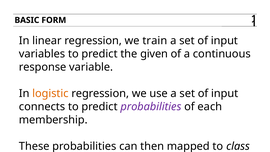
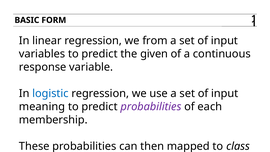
train: train -> from
logistic colour: orange -> blue
connects: connects -> meaning
